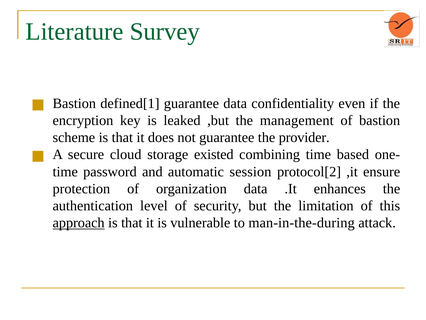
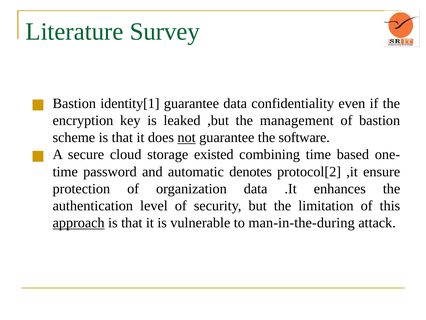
defined[1: defined[1 -> identity[1
not underline: none -> present
provider: provider -> software
session: session -> denotes
